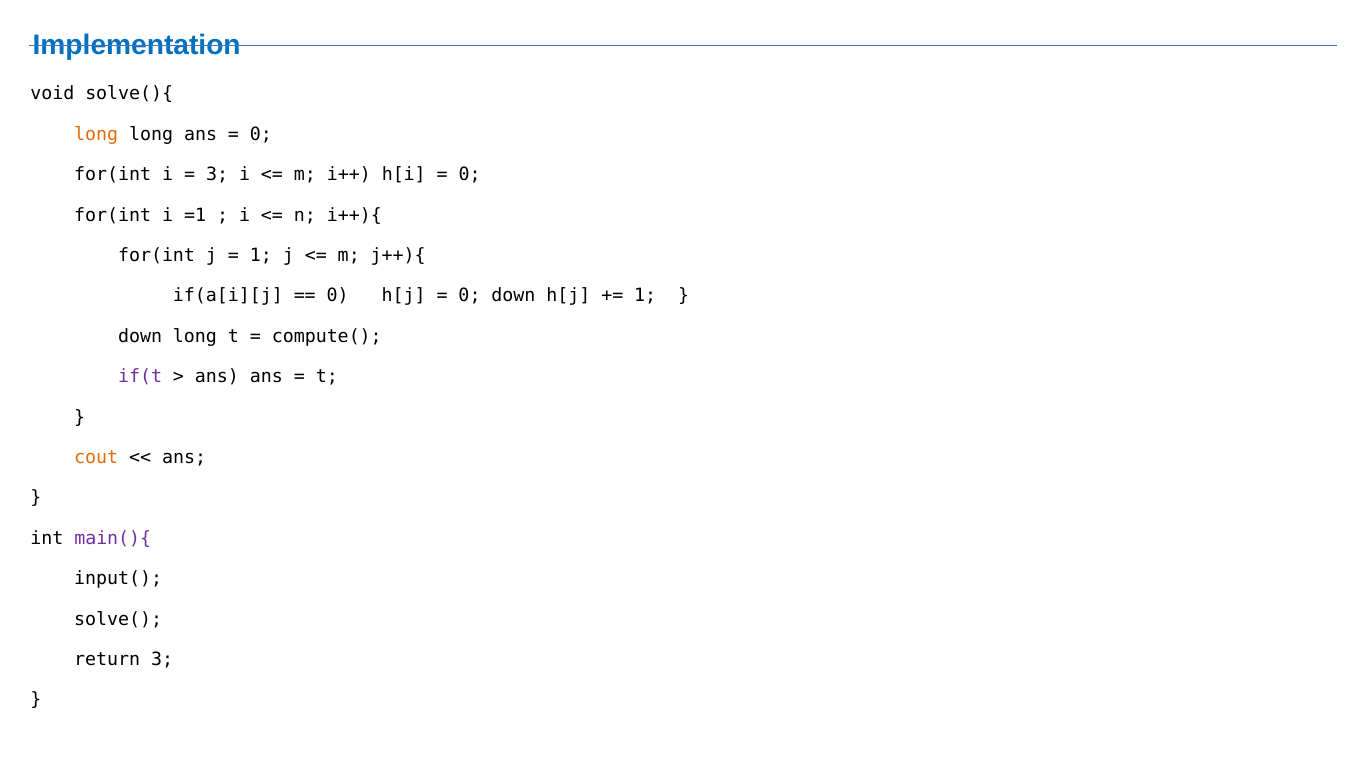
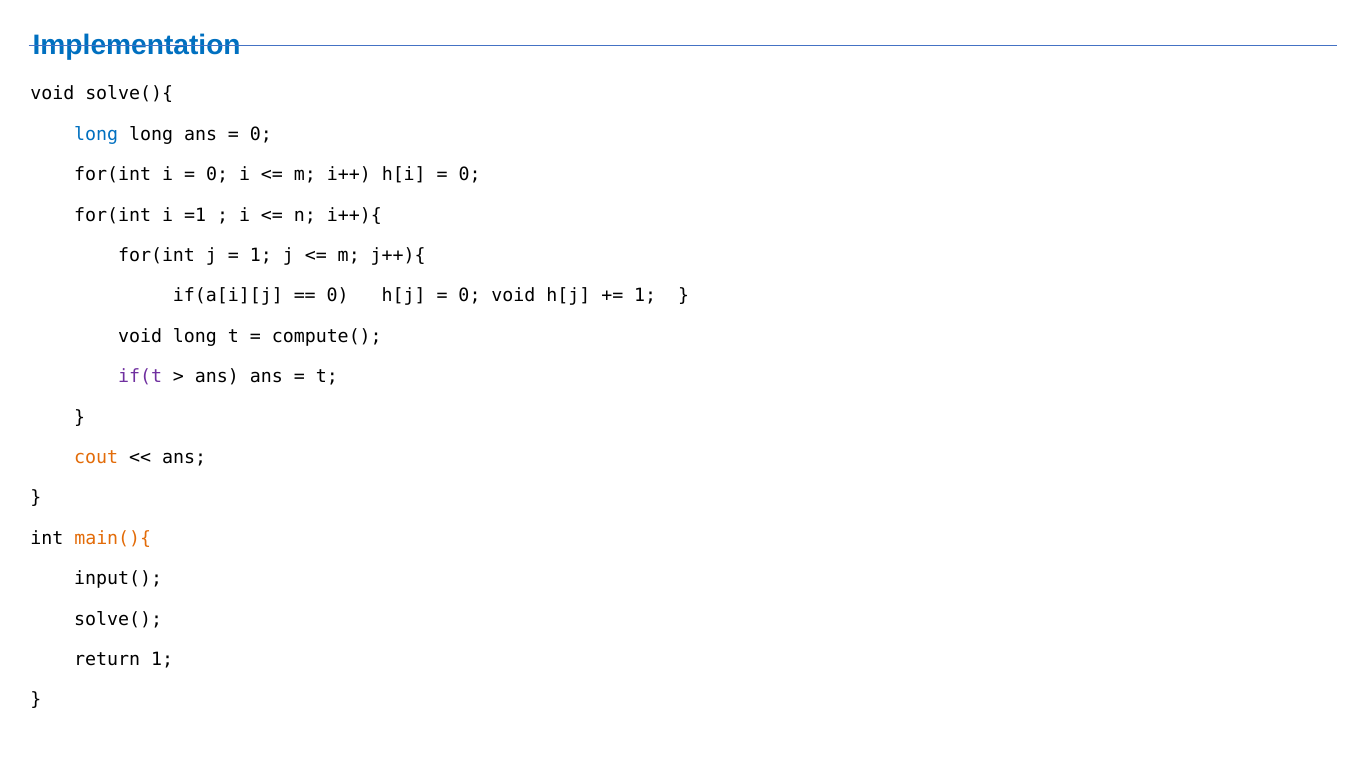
long at (96, 134) colour: orange -> blue
3 at (217, 175): 3 -> 0
0 down: down -> void
down at (140, 336): down -> void
main(){ colour: purple -> orange
return 3: 3 -> 1
